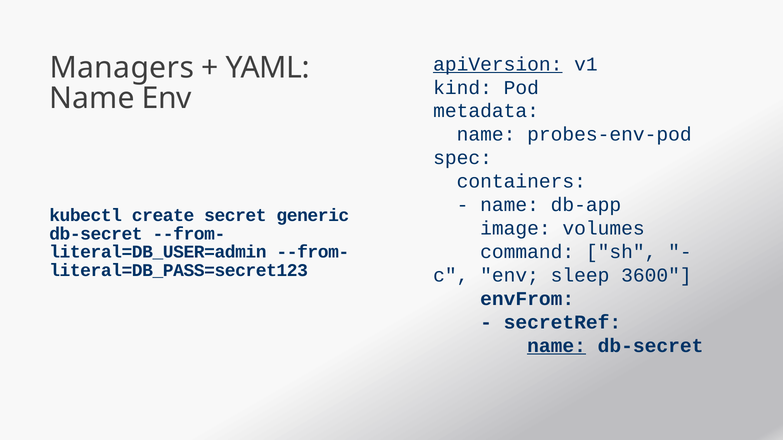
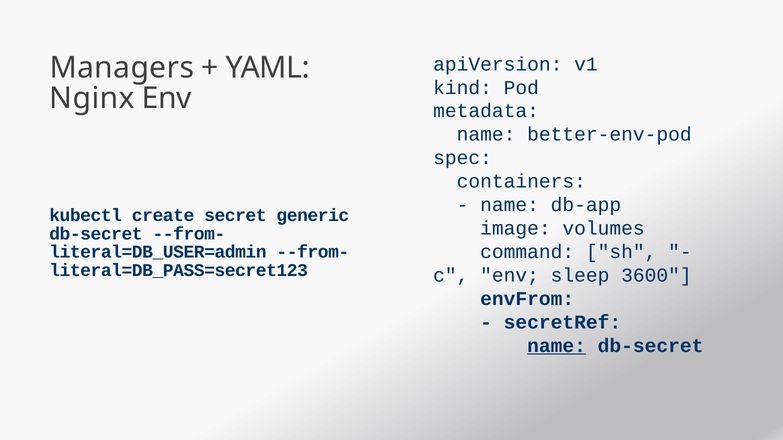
apiVersion underline: present -> none
Name at (92, 99): Name -> Nginx
probes-env-pod: probes-env-pod -> better-env-pod
